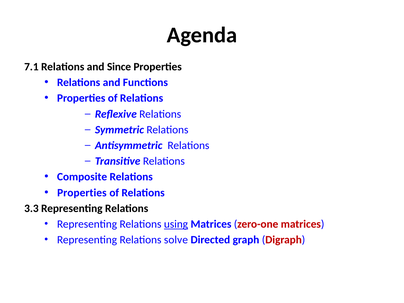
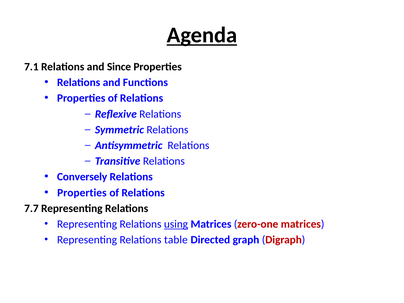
Agenda underline: none -> present
Composite: Composite -> Conversely
3.3: 3.3 -> 7.7
solve: solve -> table
